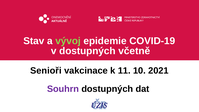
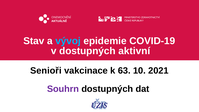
vývoj colour: light green -> light blue
včetně: včetně -> aktivní
11: 11 -> 63
